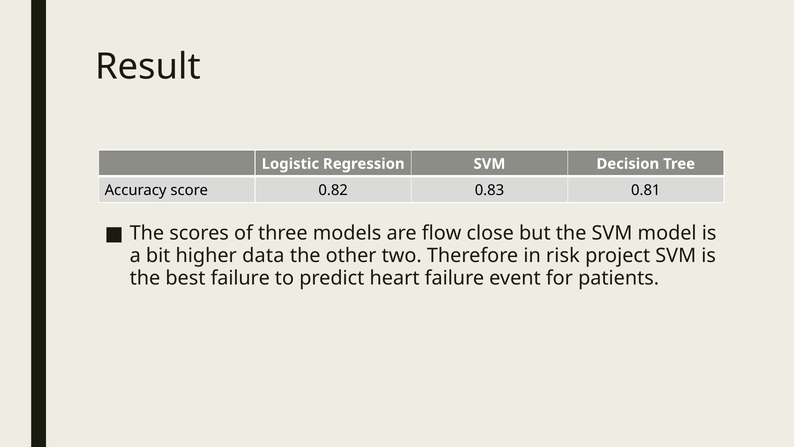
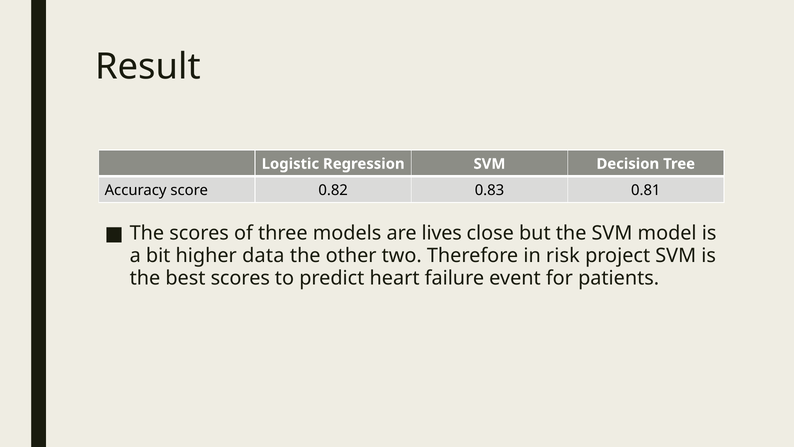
flow: flow -> lives
best failure: failure -> scores
